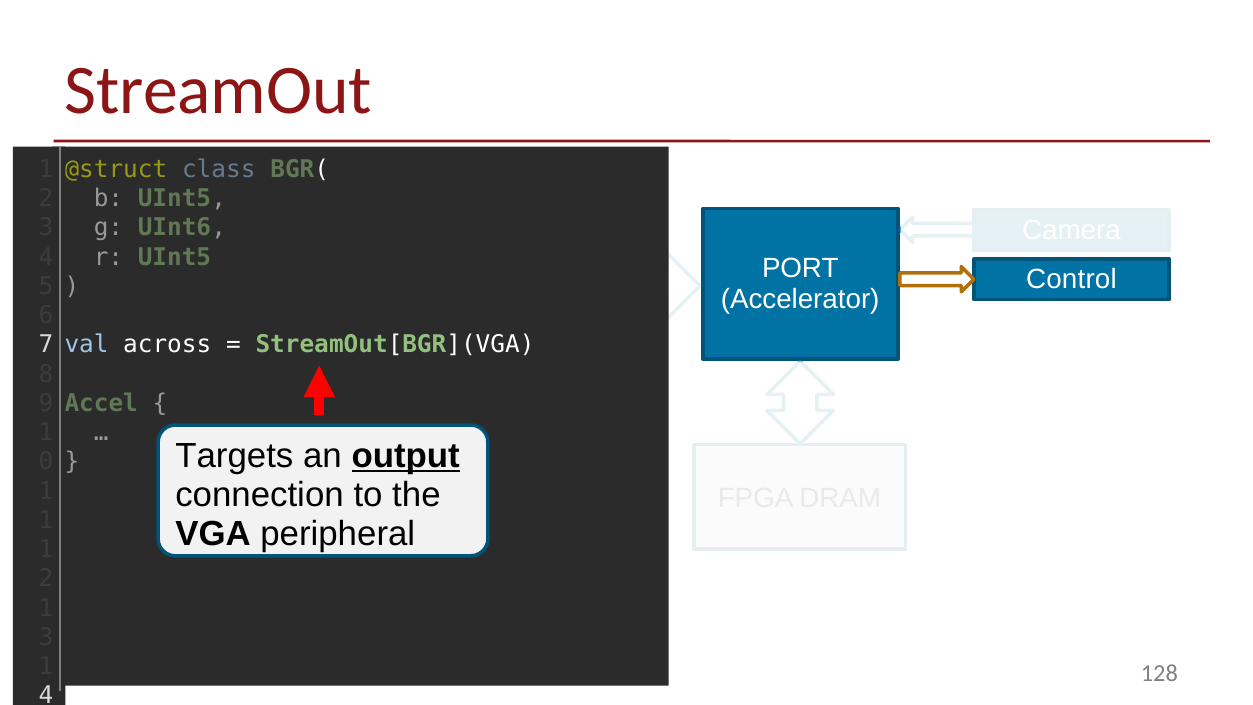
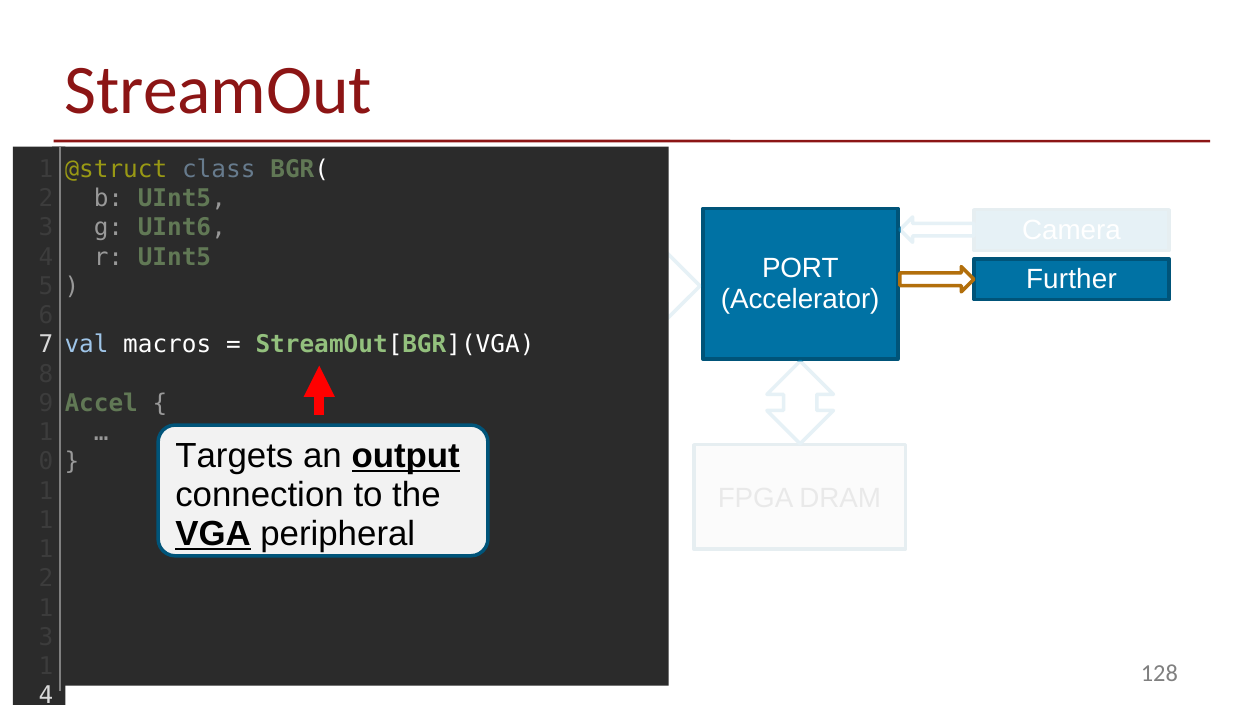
Control: Control -> Further
across: across -> macros
VGA underline: none -> present
